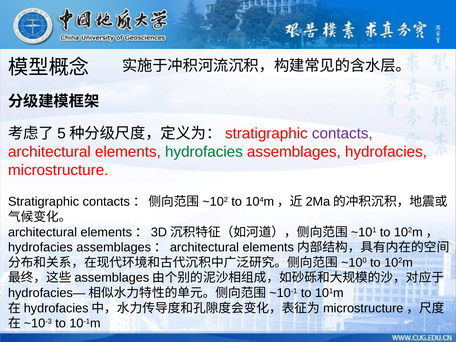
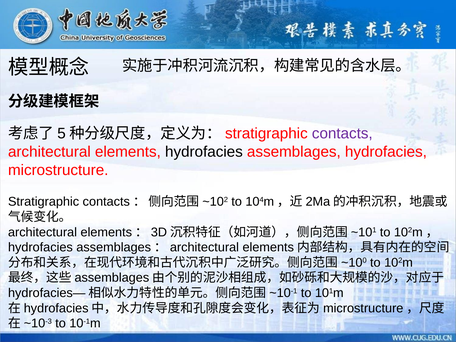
hydrofacies at (204, 152) colour: green -> black
